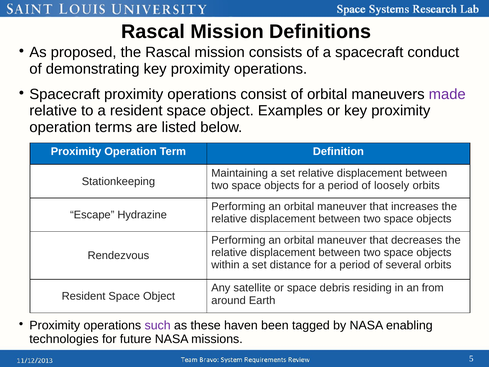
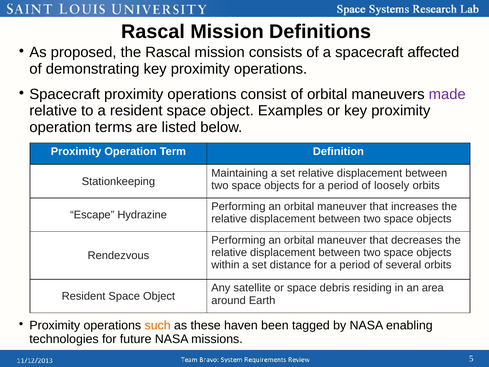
conduct: conduct -> affected
from: from -> area
such colour: purple -> orange
